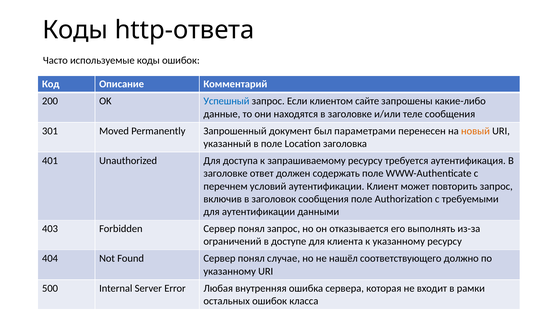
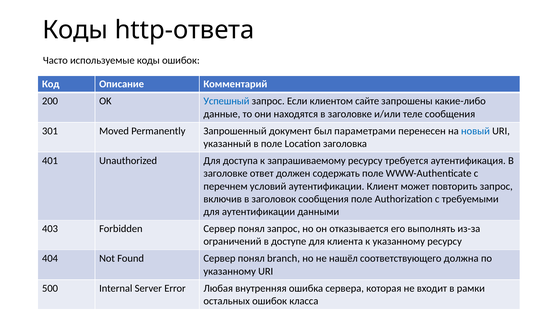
новый colour: orange -> blue
случае: случае -> branch
должно: должно -> должна
